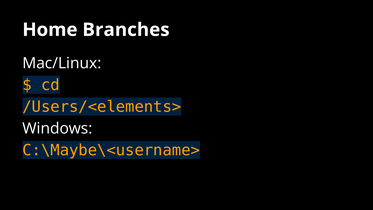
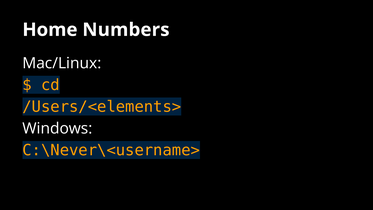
Branches: Branches -> Numbers
C:\Maybe\<username>: C:\Maybe\<username> -> C:\Never\<username>
